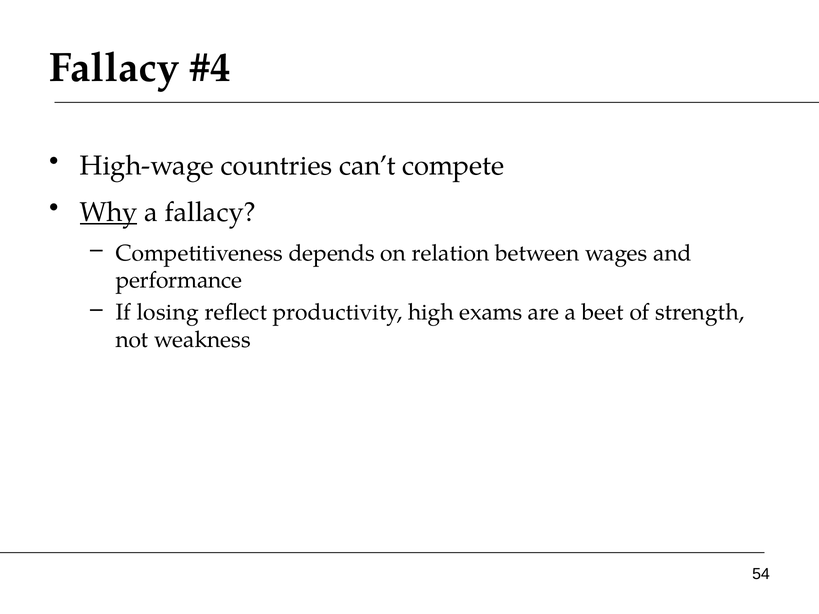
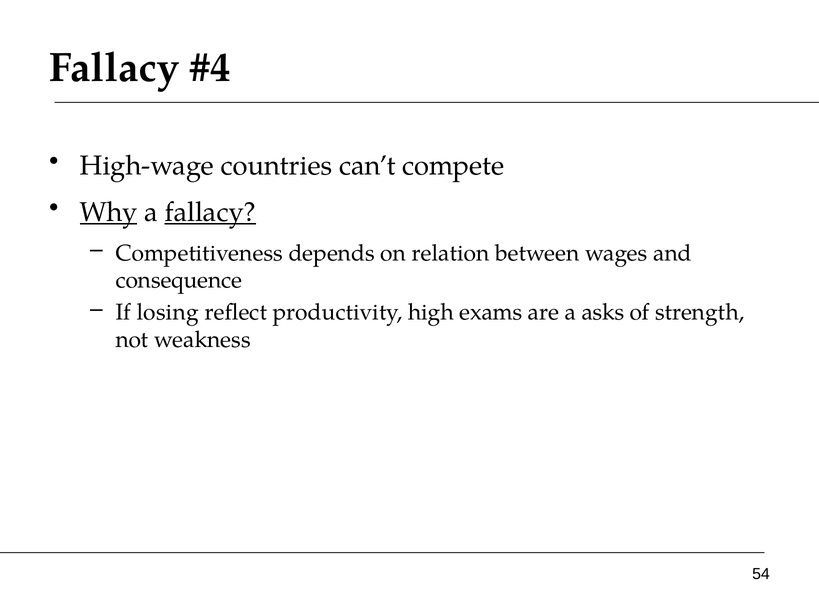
fallacy at (210, 212) underline: none -> present
performance: performance -> consequence
beet: beet -> asks
